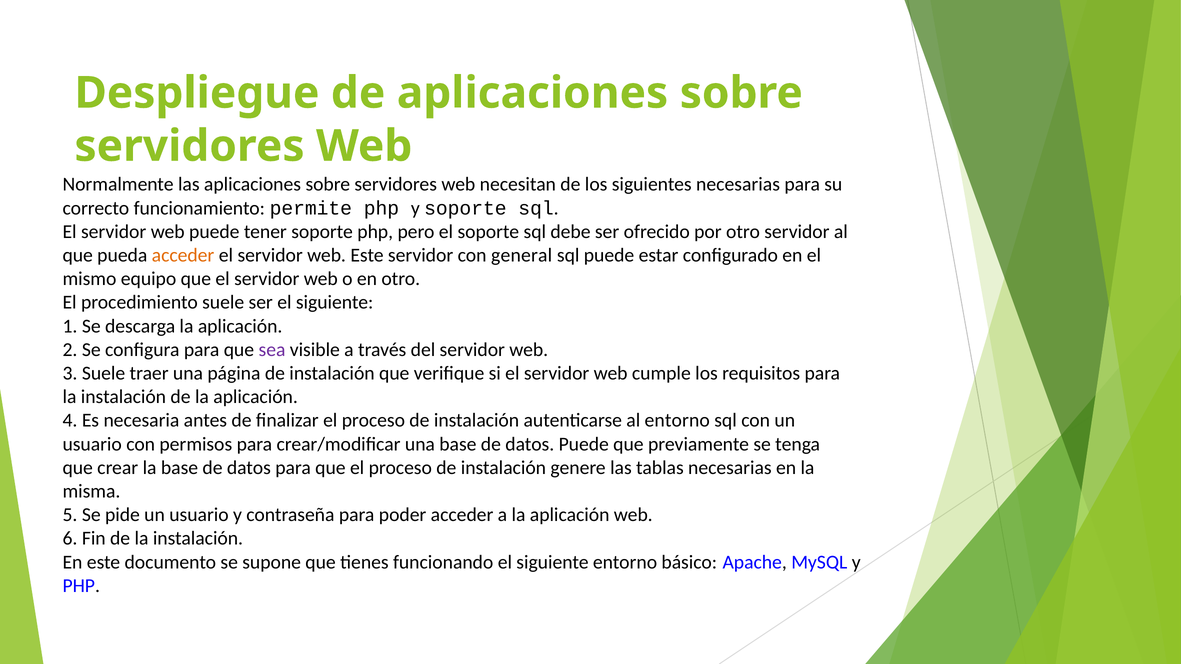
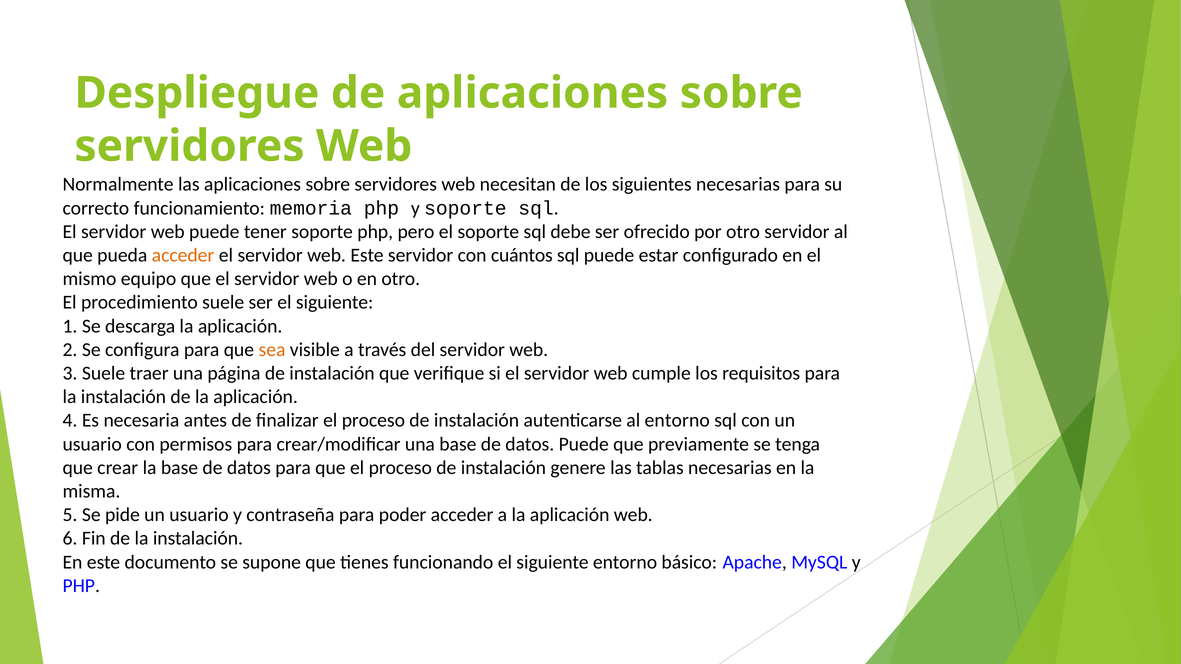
permite: permite -> memoria
general: general -> cuántos
sea colour: purple -> orange
